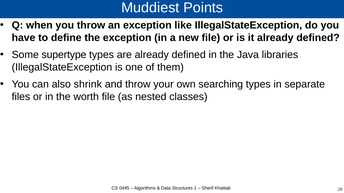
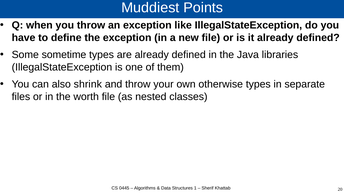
supertype: supertype -> sometime
searching: searching -> otherwise
